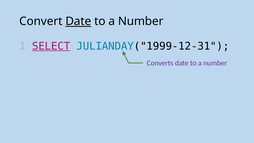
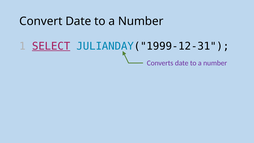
Date at (78, 21) underline: present -> none
